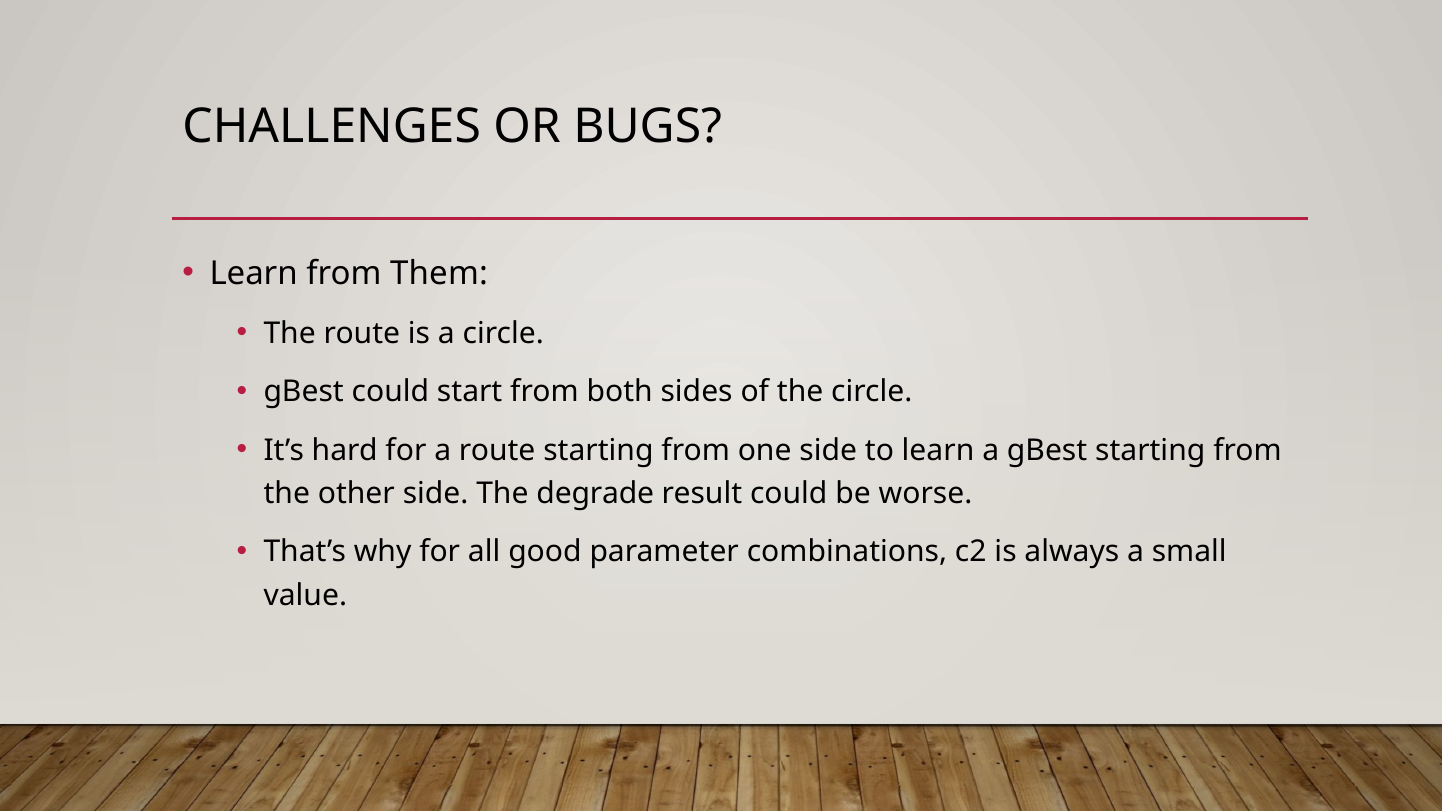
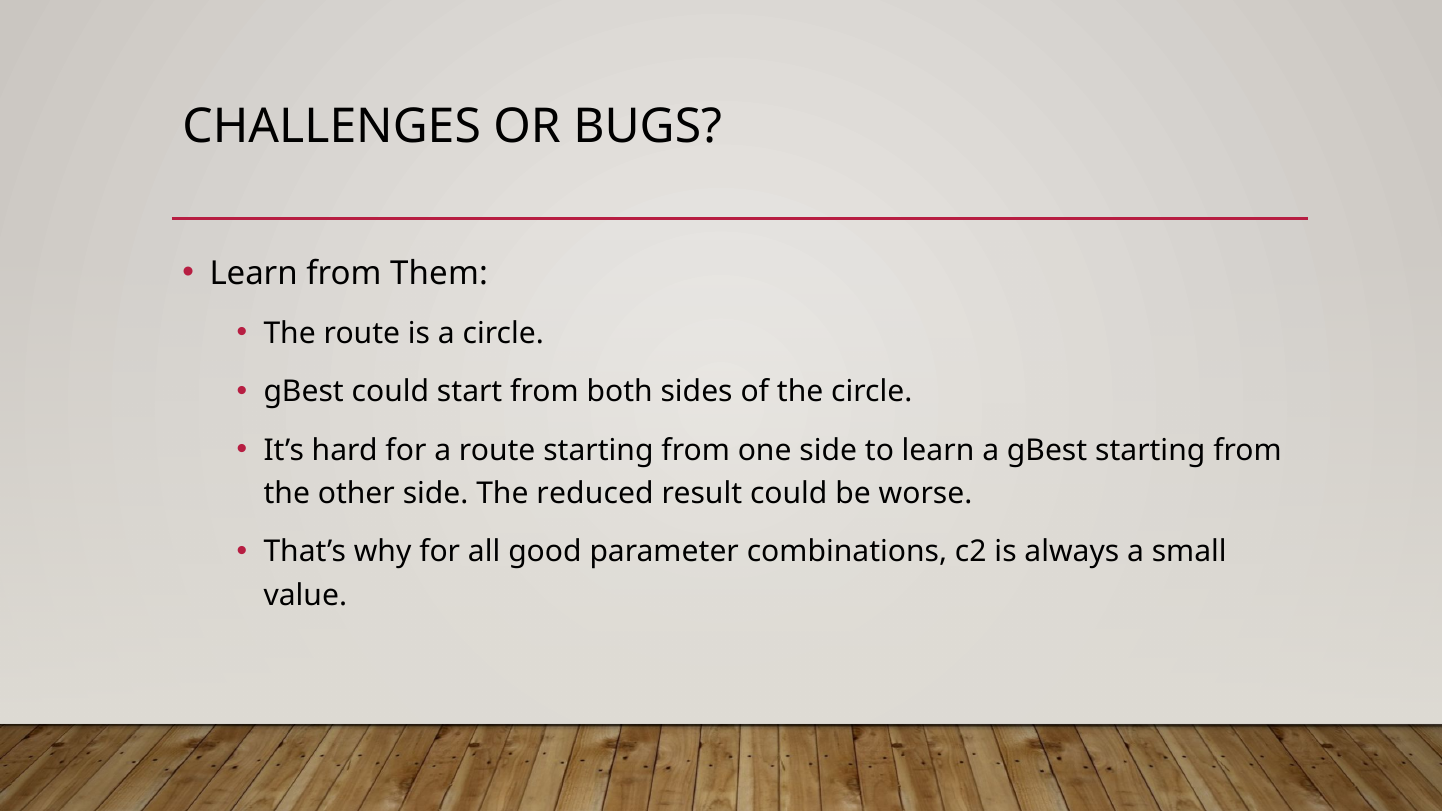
degrade: degrade -> reduced
